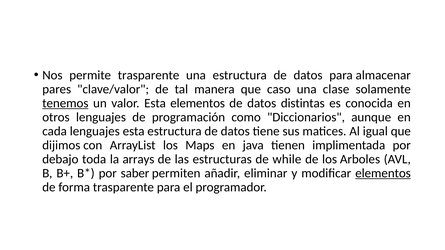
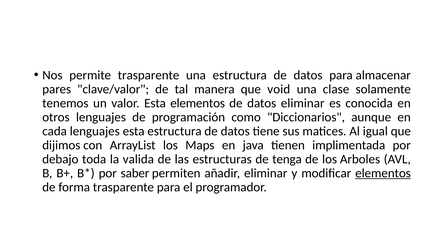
caso: caso -> void
tenemos underline: present -> none
datos distintas: distintas -> eliminar
arrays: arrays -> valida
while: while -> tenga
